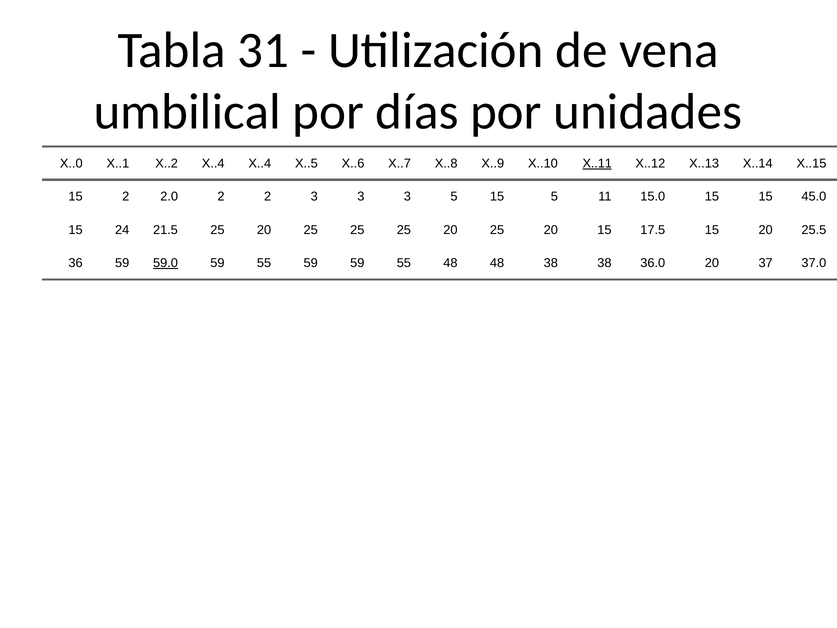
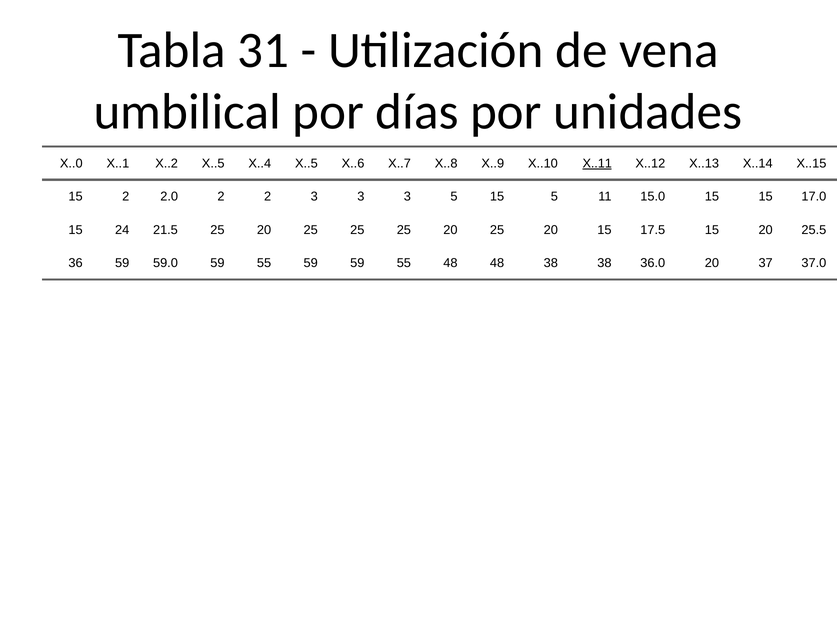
X..2 X..4: X..4 -> X..5
45.0: 45.0 -> 17.0
59.0 underline: present -> none
